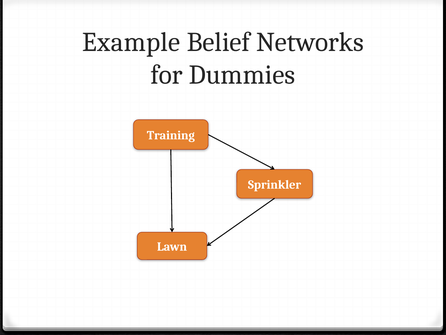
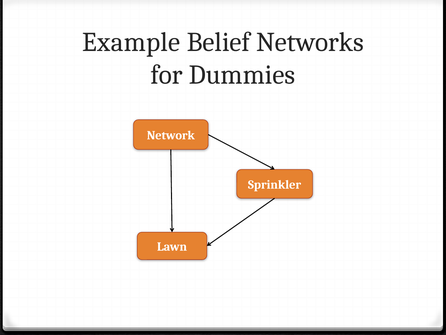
Training: Training -> Network
